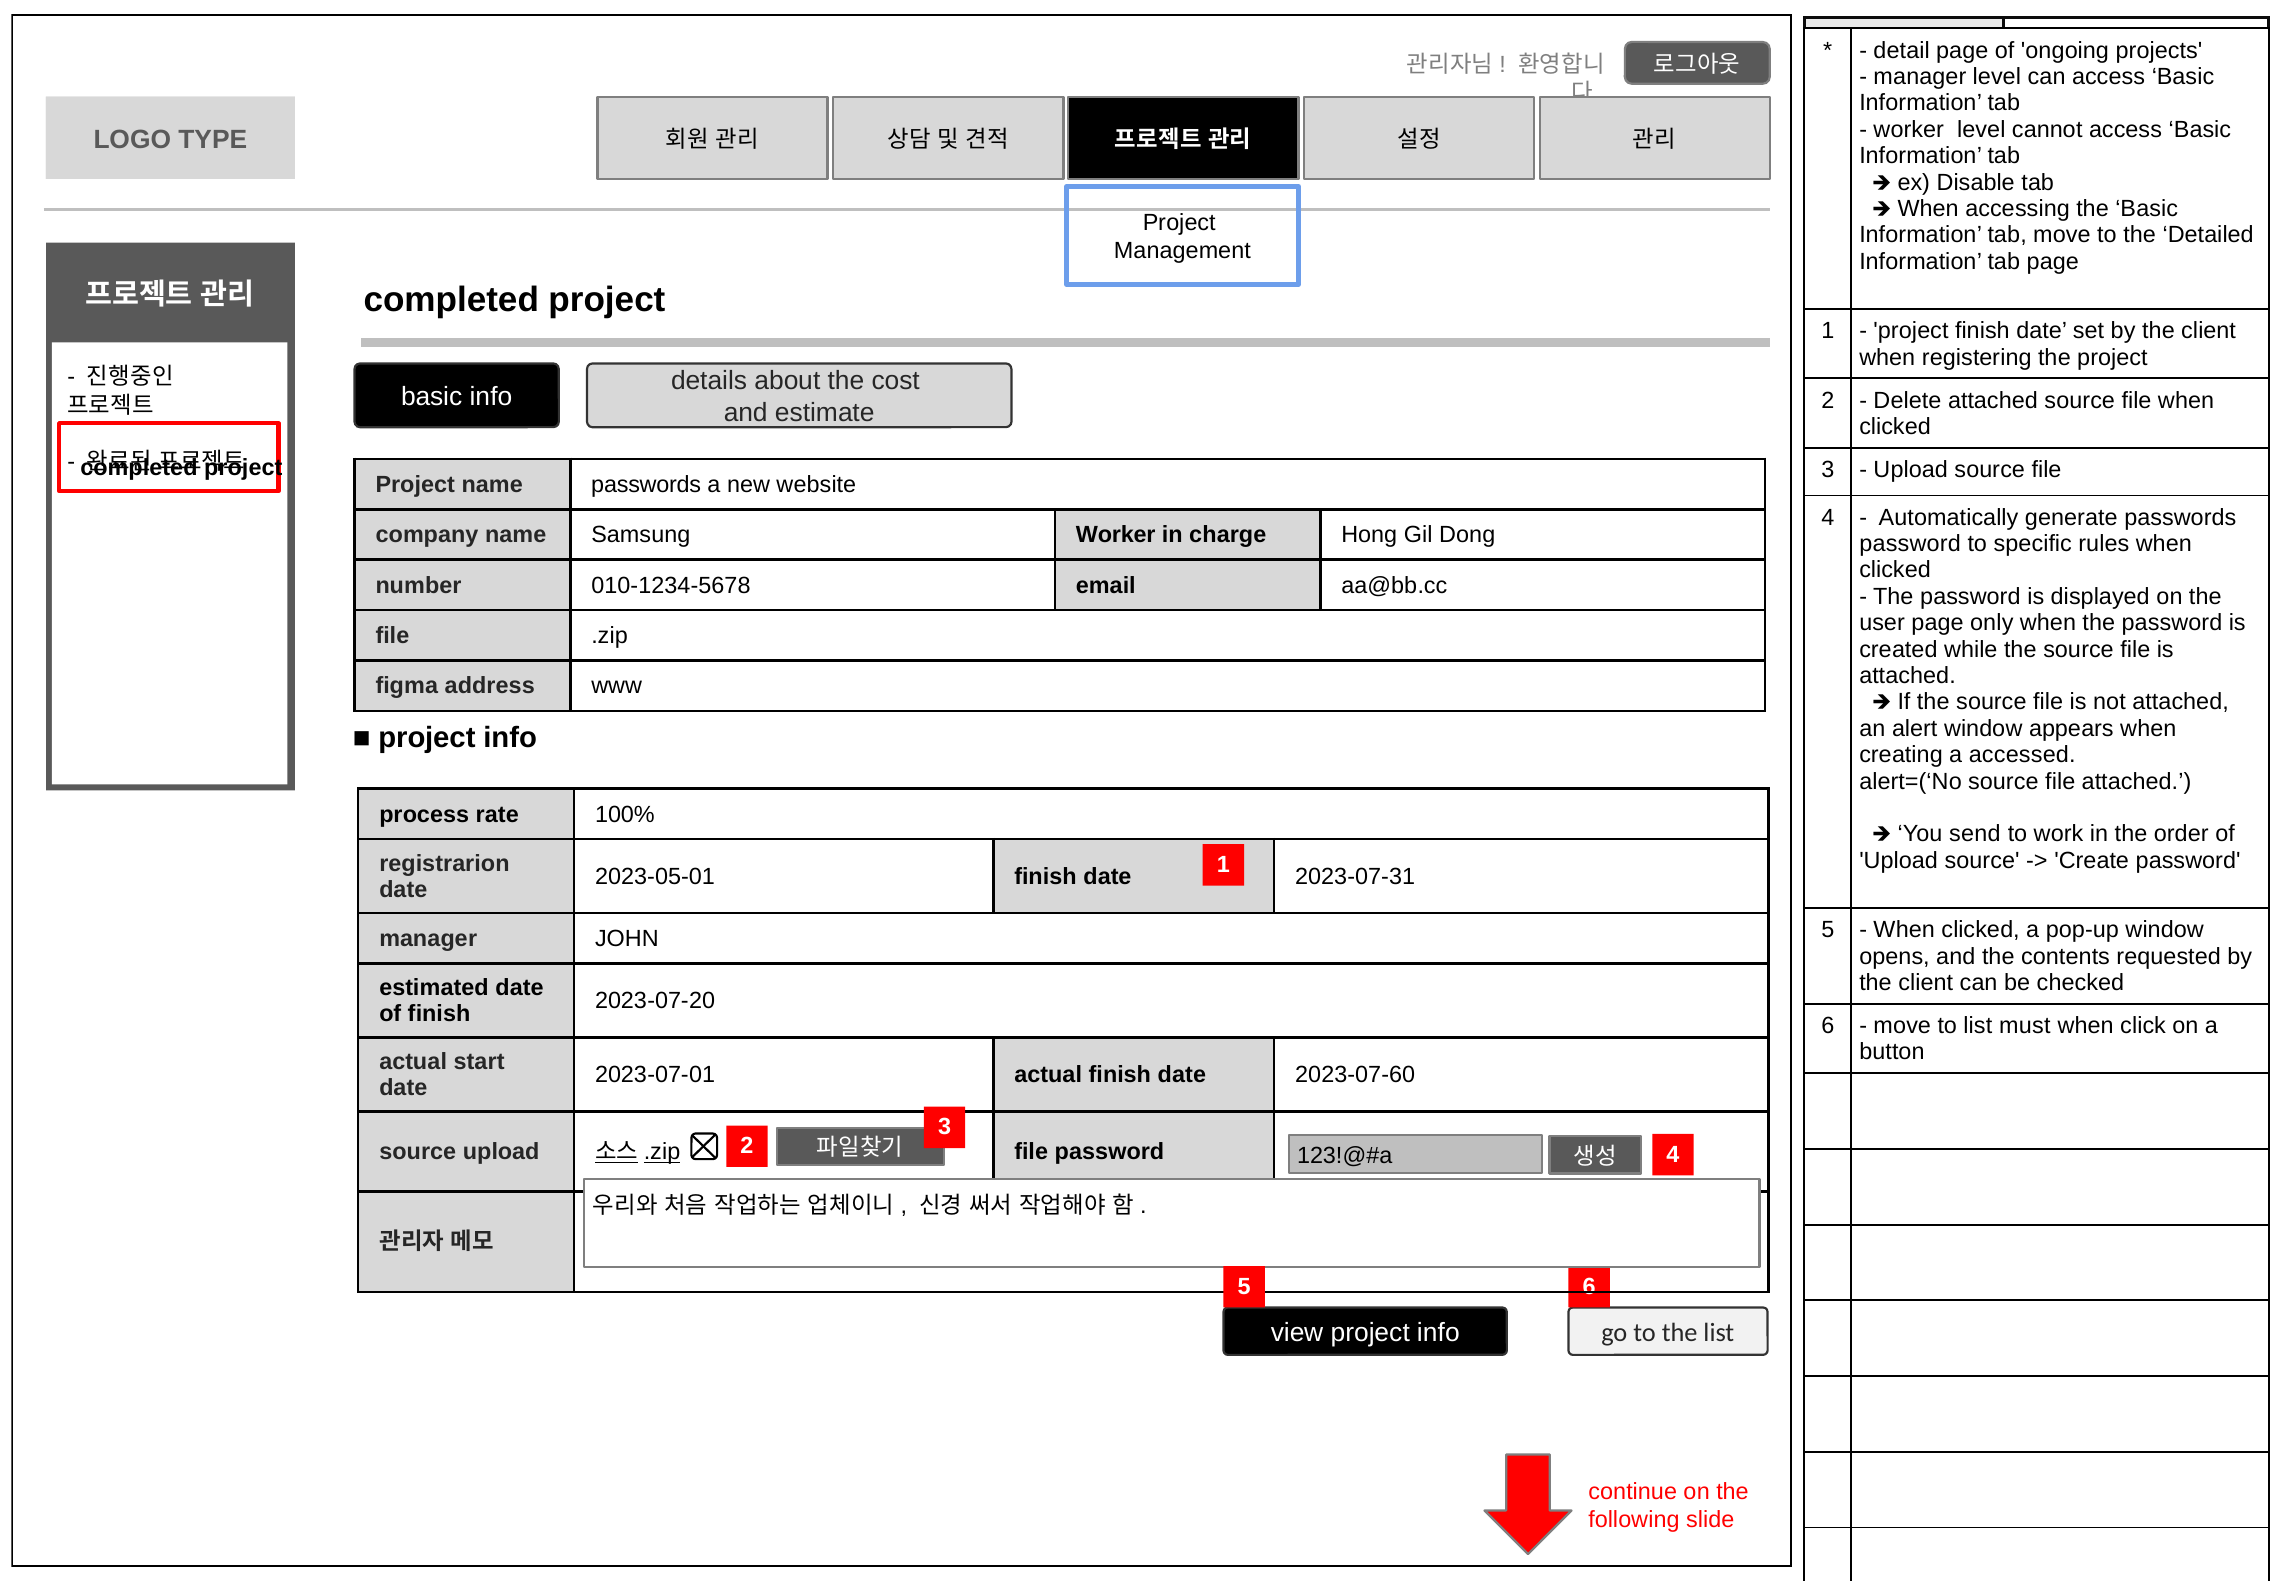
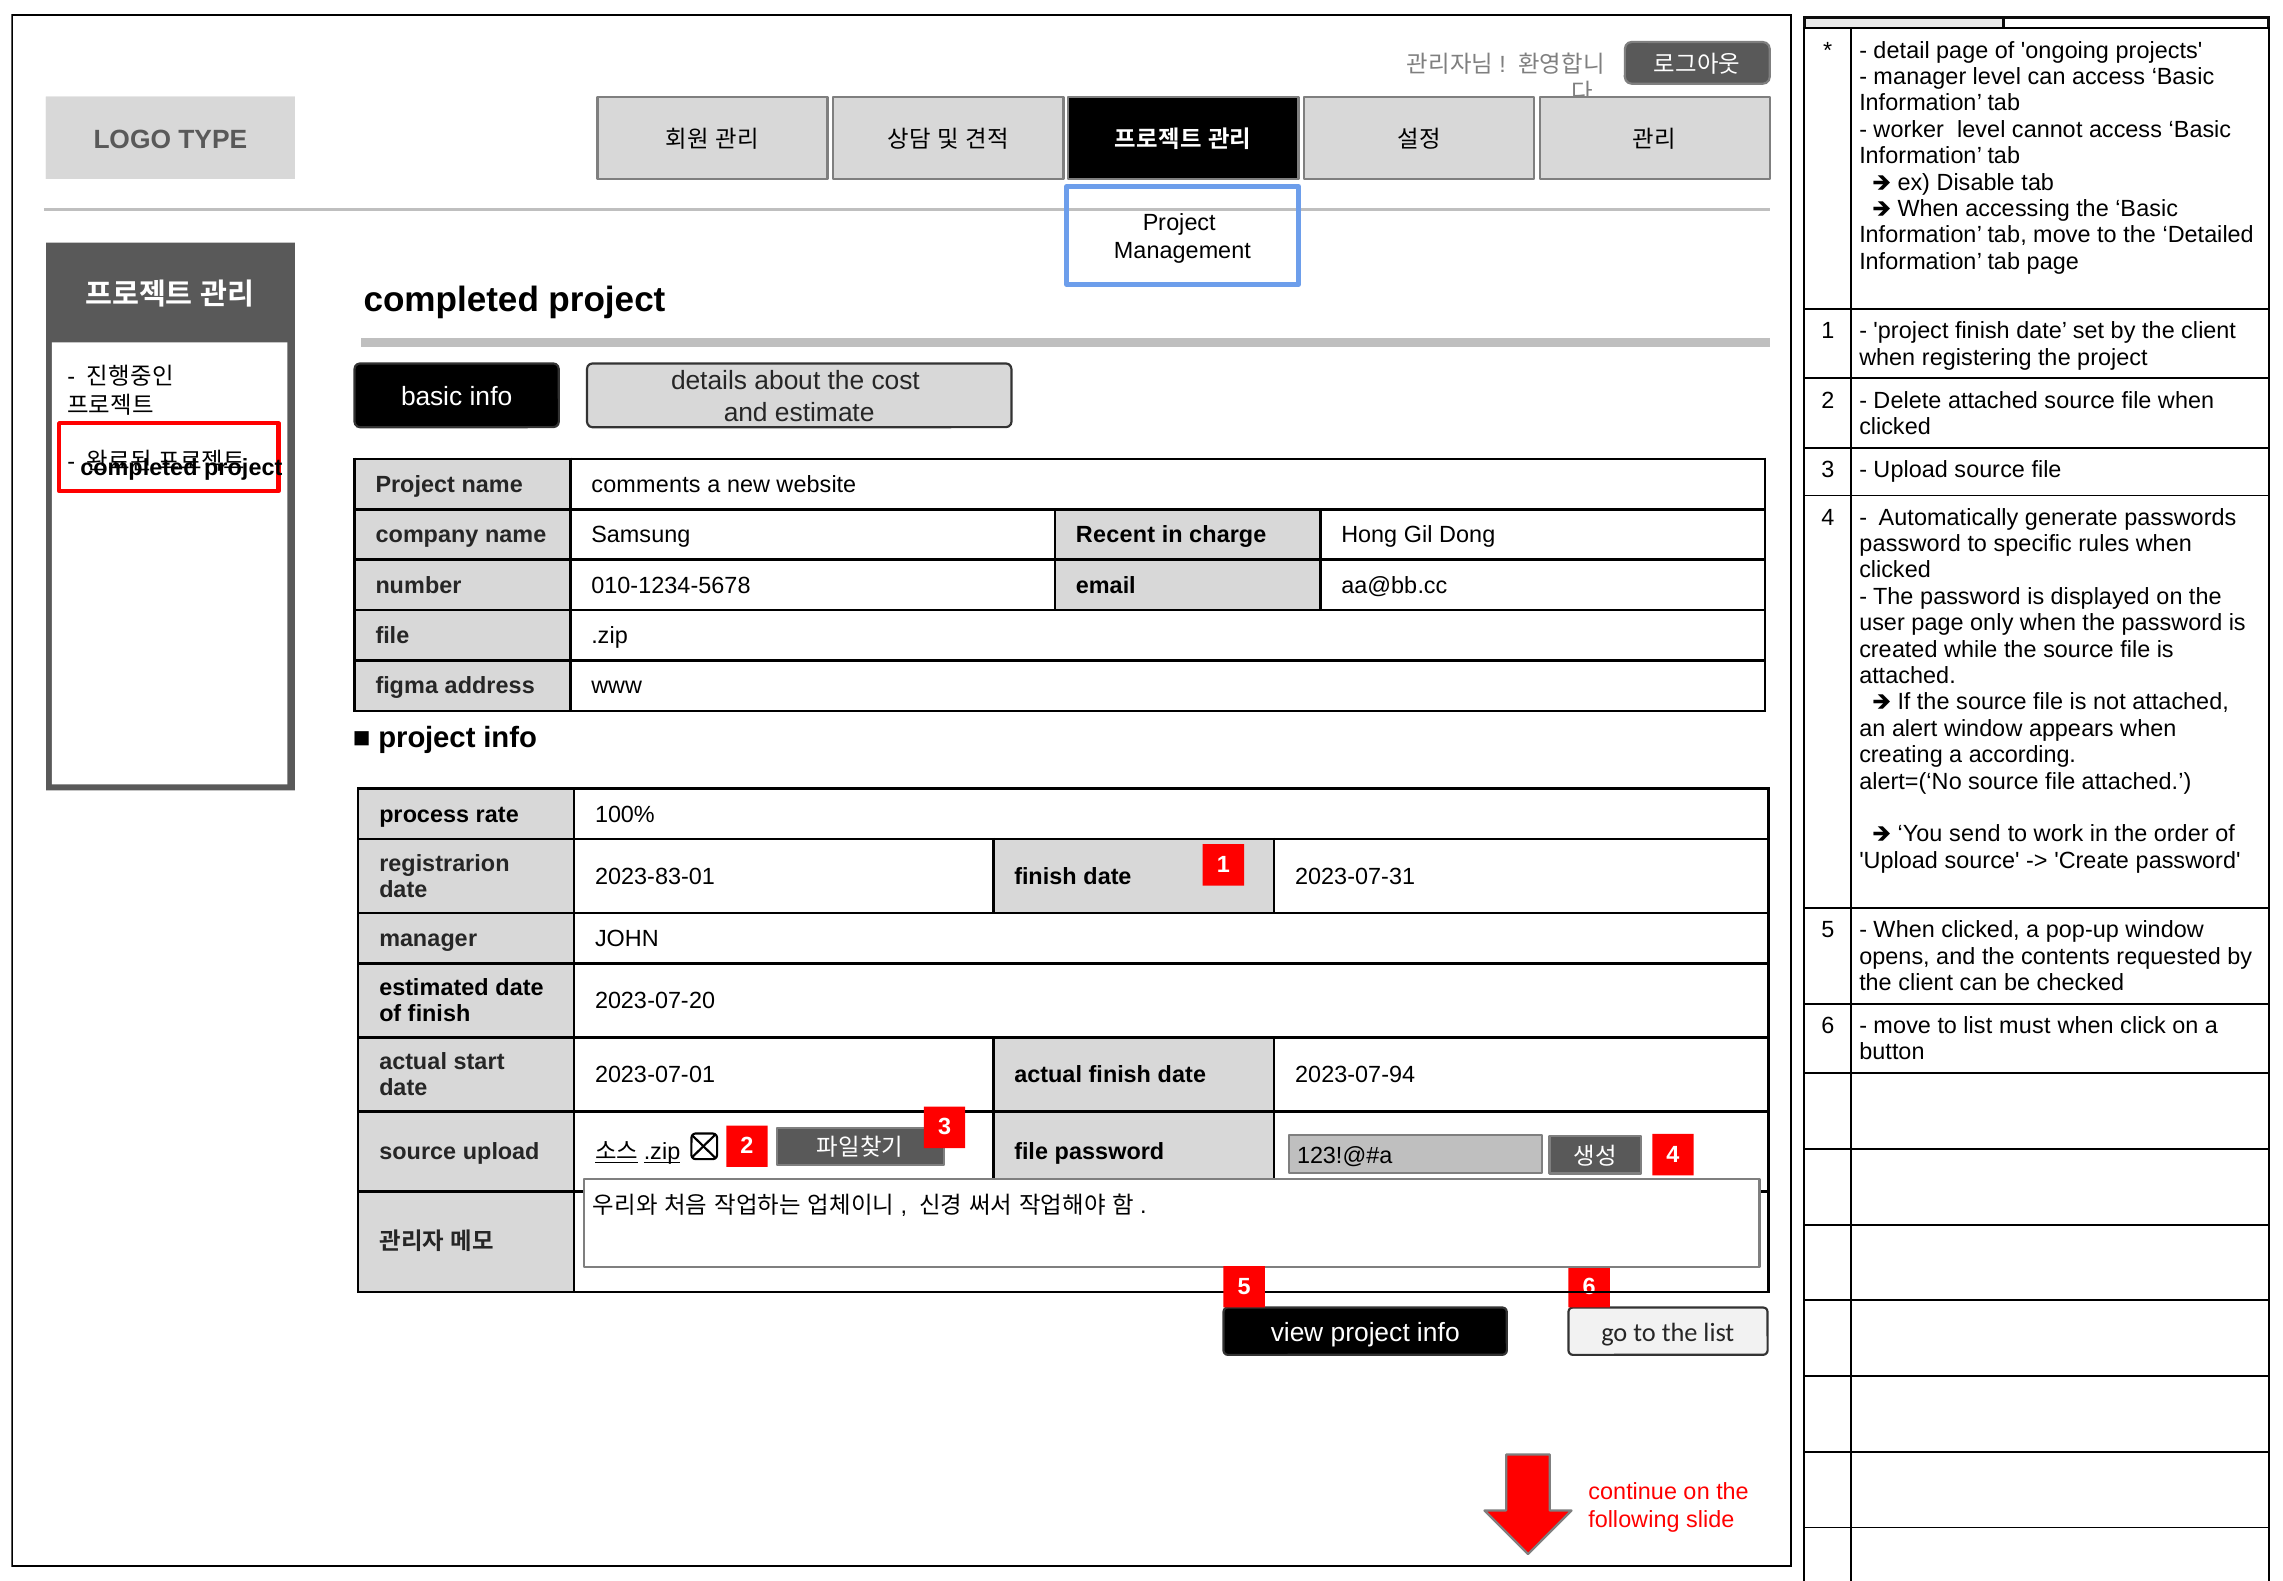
name passwords: passwords -> comments
Samsung Worker: Worker -> Recent
accessed: accessed -> according
2023-05-01: 2023-05-01 -> 2023-83-01
2023-07-60: 2023-07-60 -> 2023-07-94
